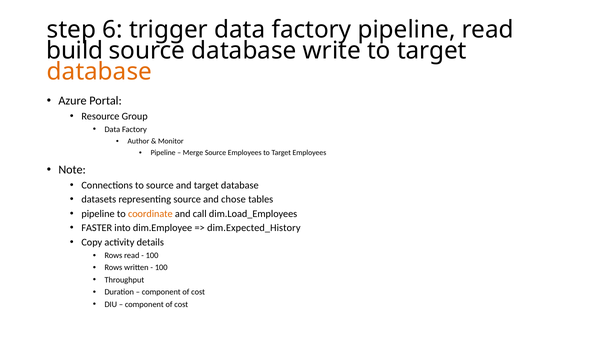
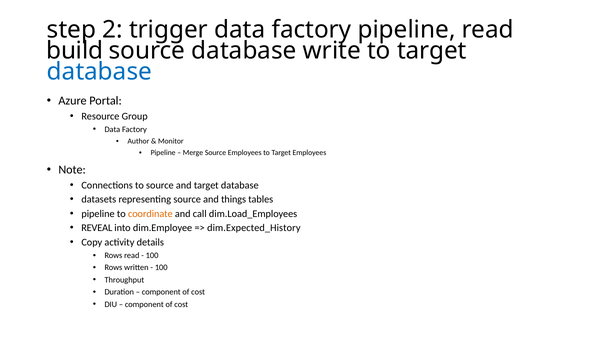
6: 6 -> 2
database at (99, 72) colour: orange -> blue
chose: chose -> things
FASTER: FASTER -> REVEAL
